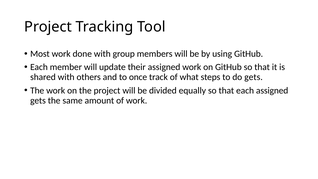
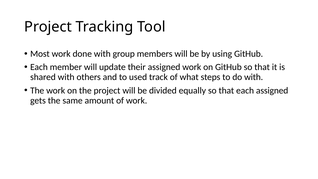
once: once -> used
do gets: gets -> with
